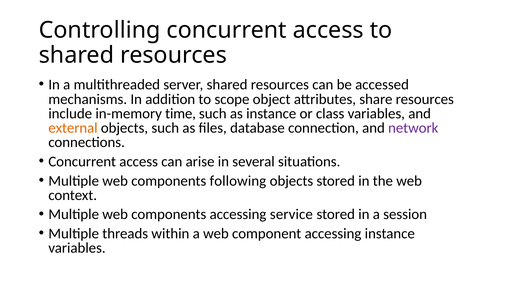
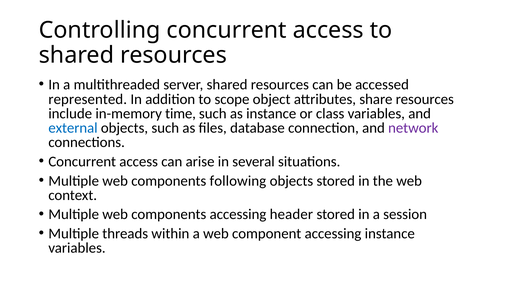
mechanisms: mechanisms -> represented
external colour: orange -> blue
service: service -> header
